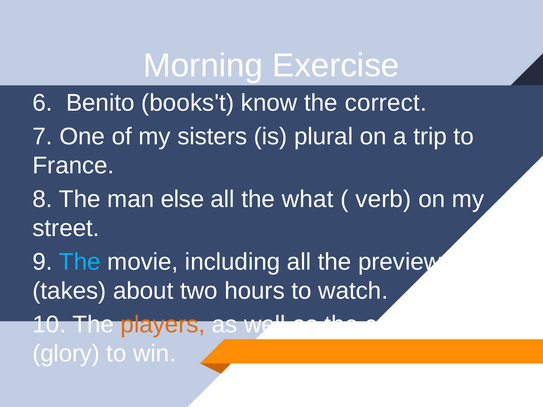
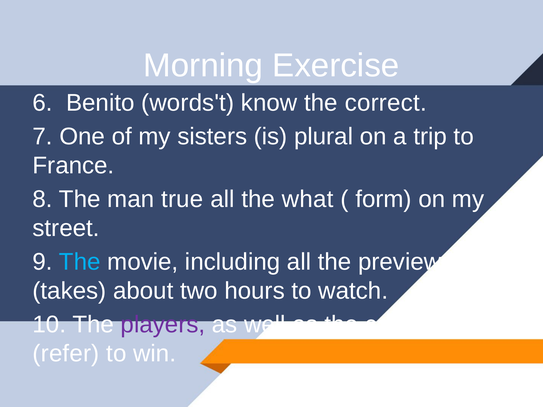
books't: books't -> words't
else: else -> true
verb: verb -> form
players colour: orange -> purple
glory: glory -> refer
